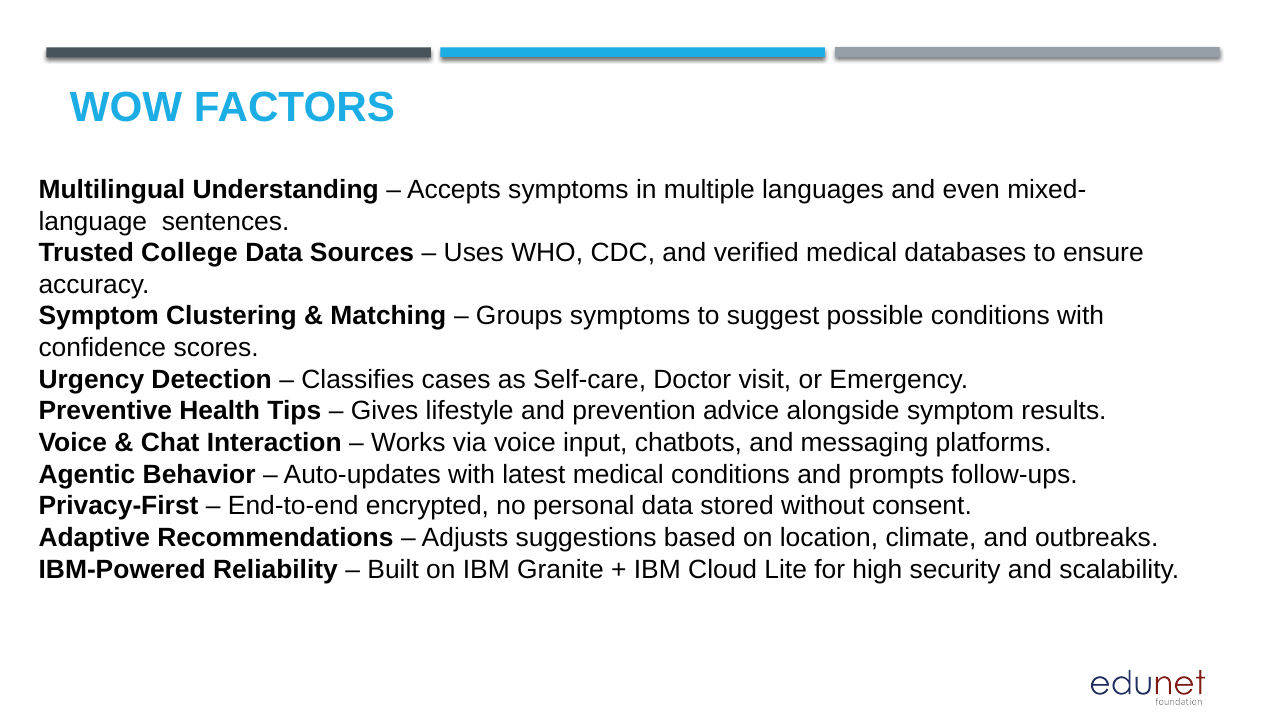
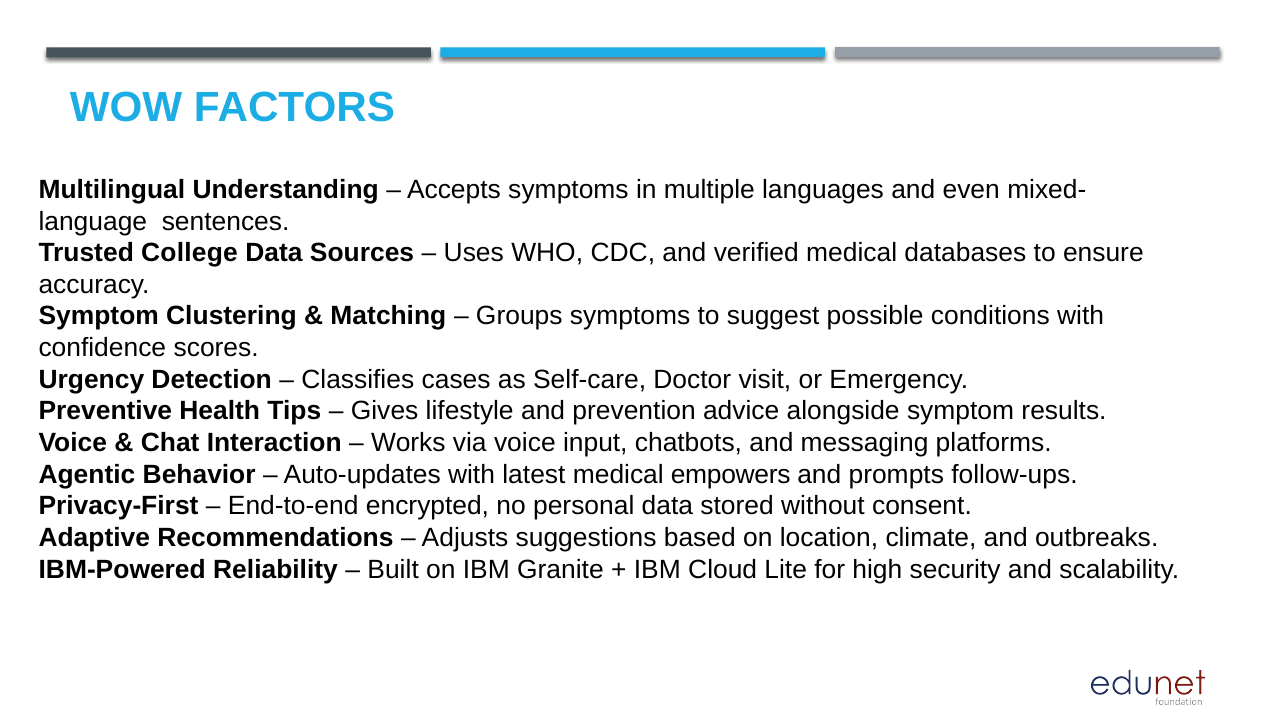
medical conditions: conditions -> empowers
